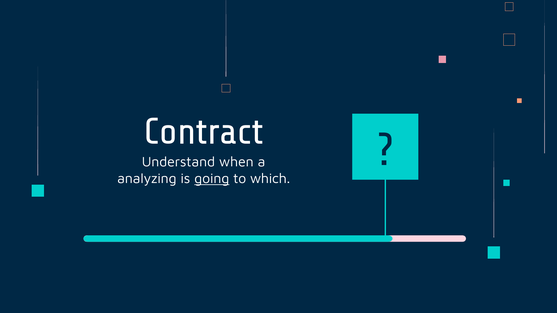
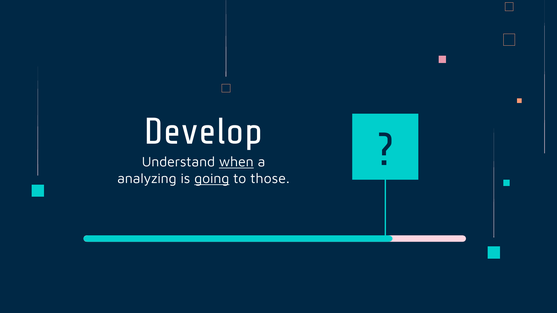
Contract: Contract -> Develop
when underline: none -> present
which: which -> those
